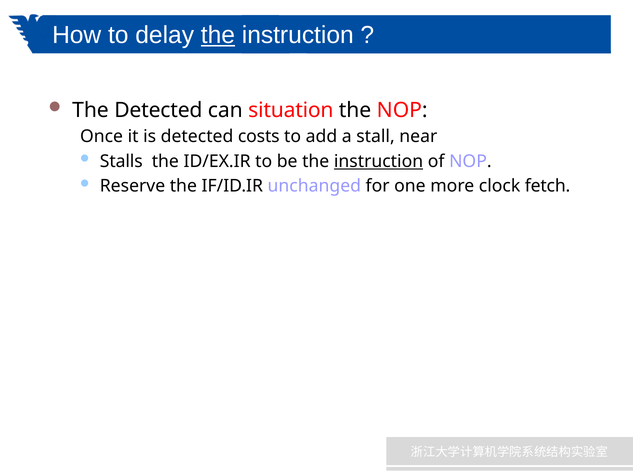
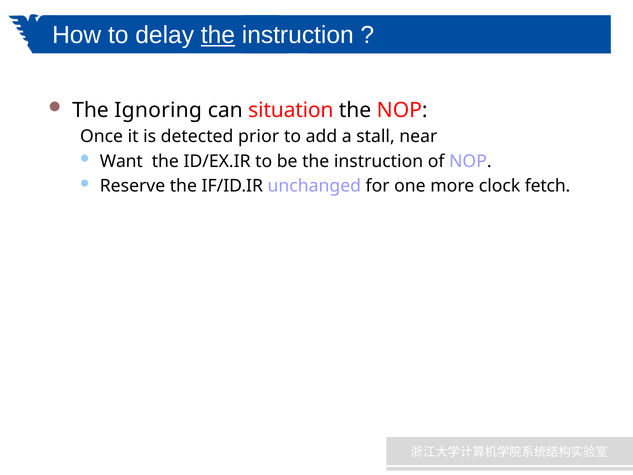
The Detected: Detected -> Ignoring
costs: costs -> prior
Stalls: Stalls -> Want
instruction at (379, 161) underline: present -> none
